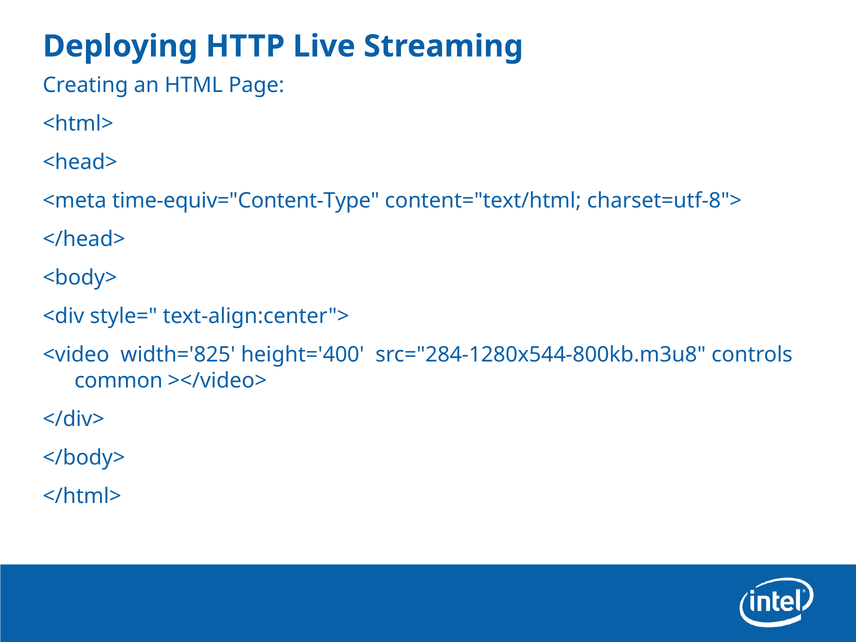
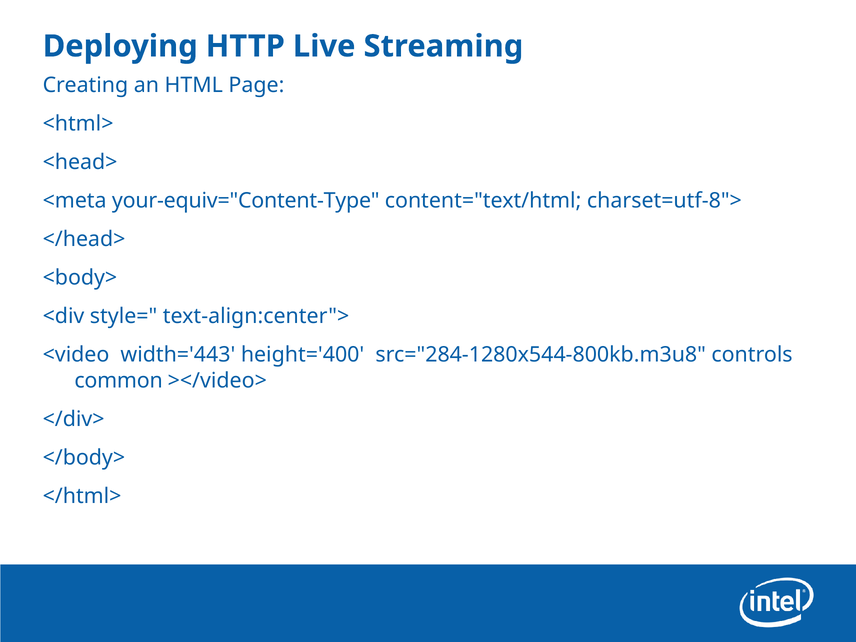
time-equiv="Content-Type: time-equiv="Content-Type -> your-equiv="Content-Type
width='825: width='825 -> width='443
